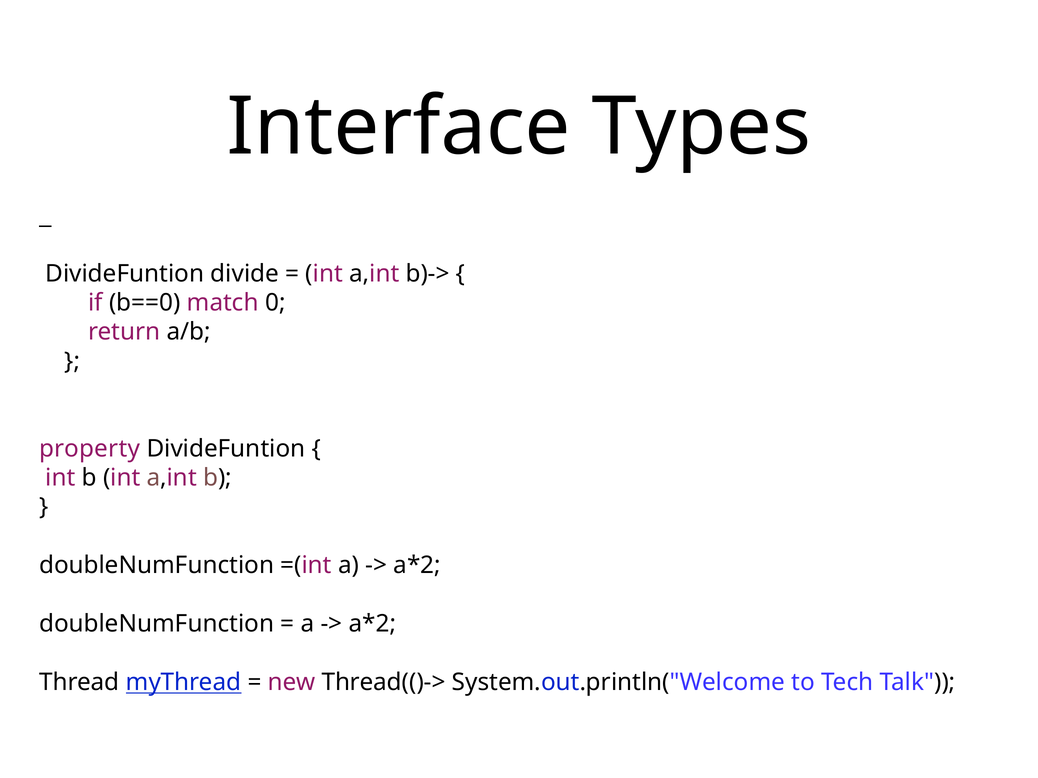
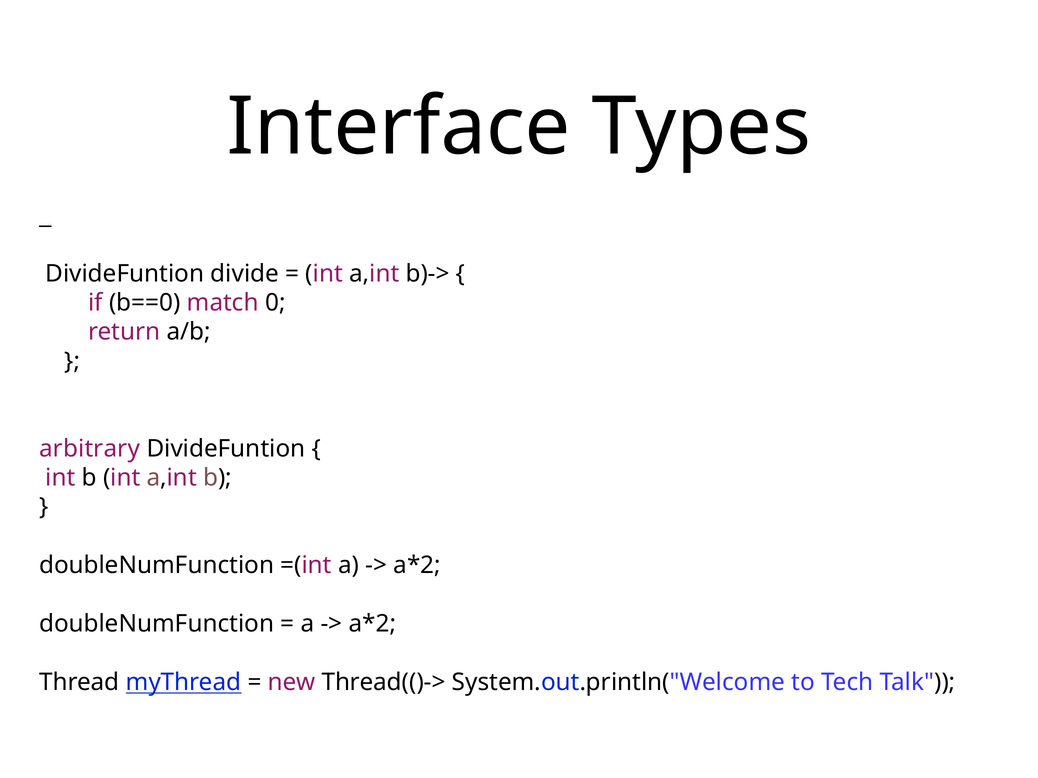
property: property -> arbitrary
